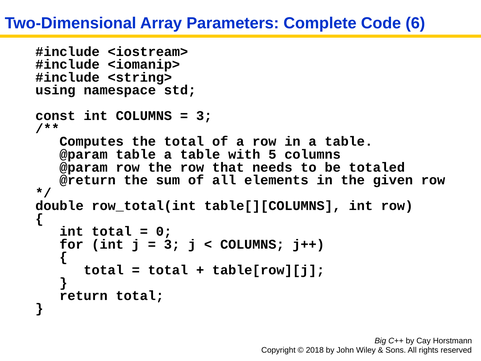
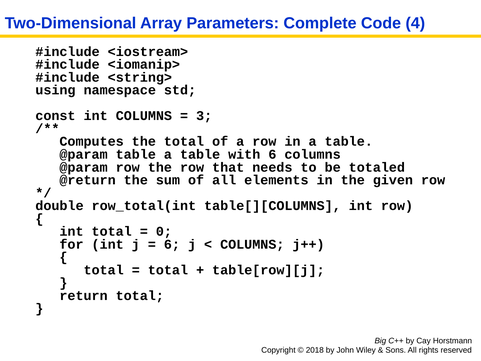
6: 6 -> 4
with 5: 5 -> 6
3 at (172, 244): 3 -> 6
